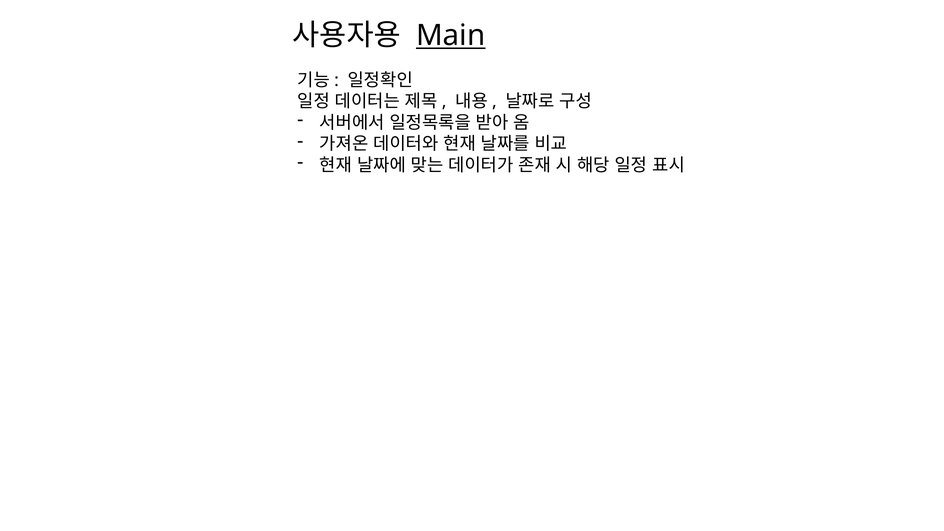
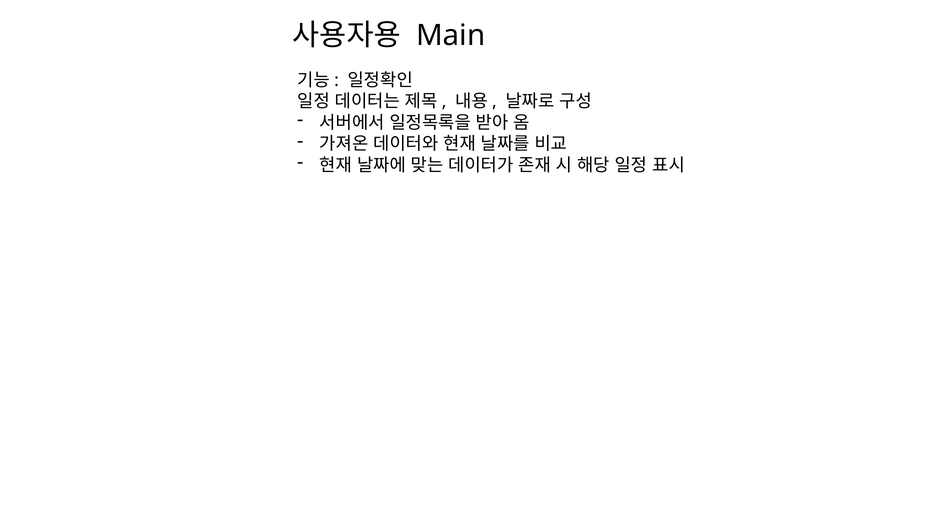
Main underline: present -> none
